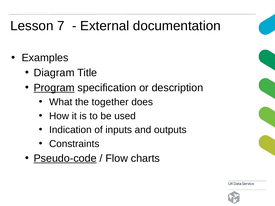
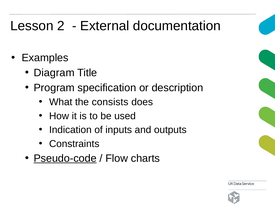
7: 7 -> 2
Program underline: present -> none
together: together -> consists
